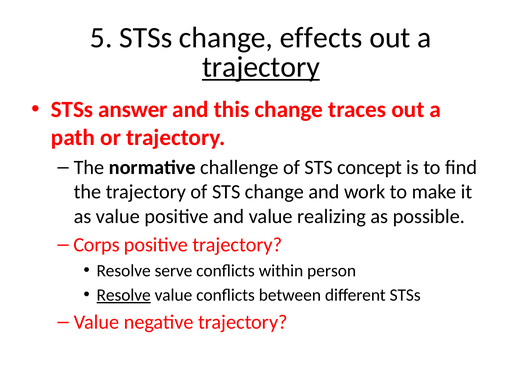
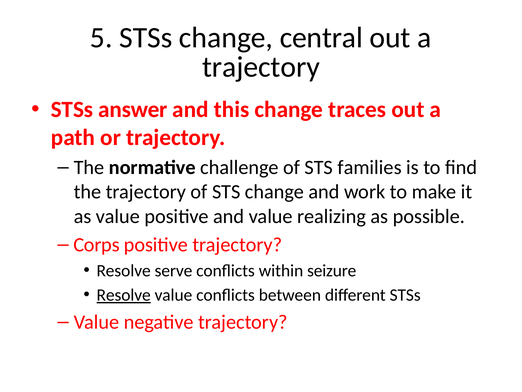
effects: effects -> central
trajectory at (261, 67) underline: present -> none
concept: concept -> families
person: person -> seizure
